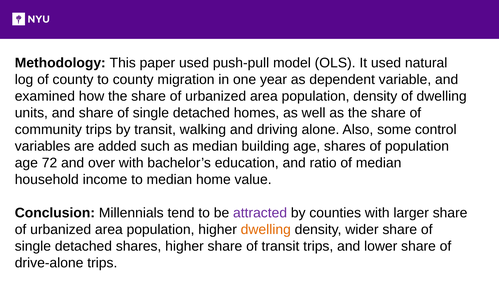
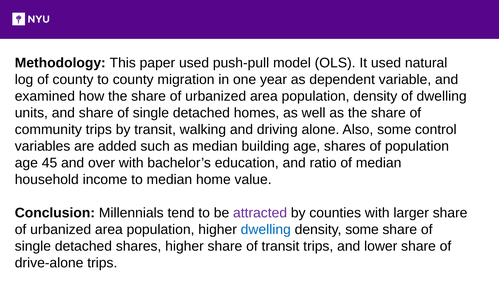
72: 72 -> 45
dwelling at (266, 229) colour: orange -> blue
density wider: wider -> some
